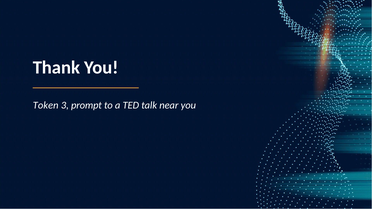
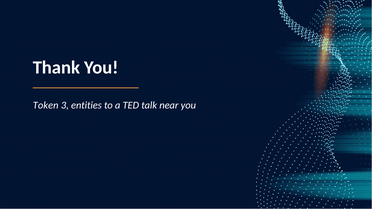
prompt: prompt -> entities
